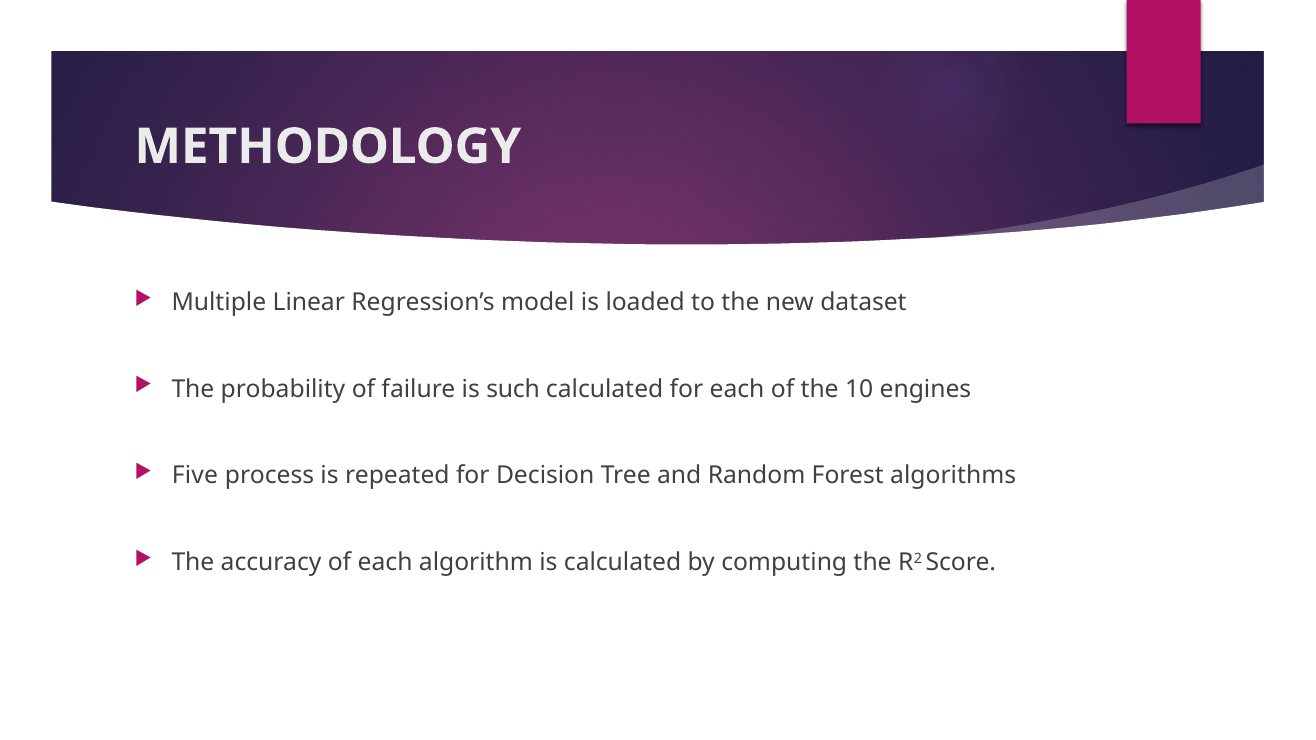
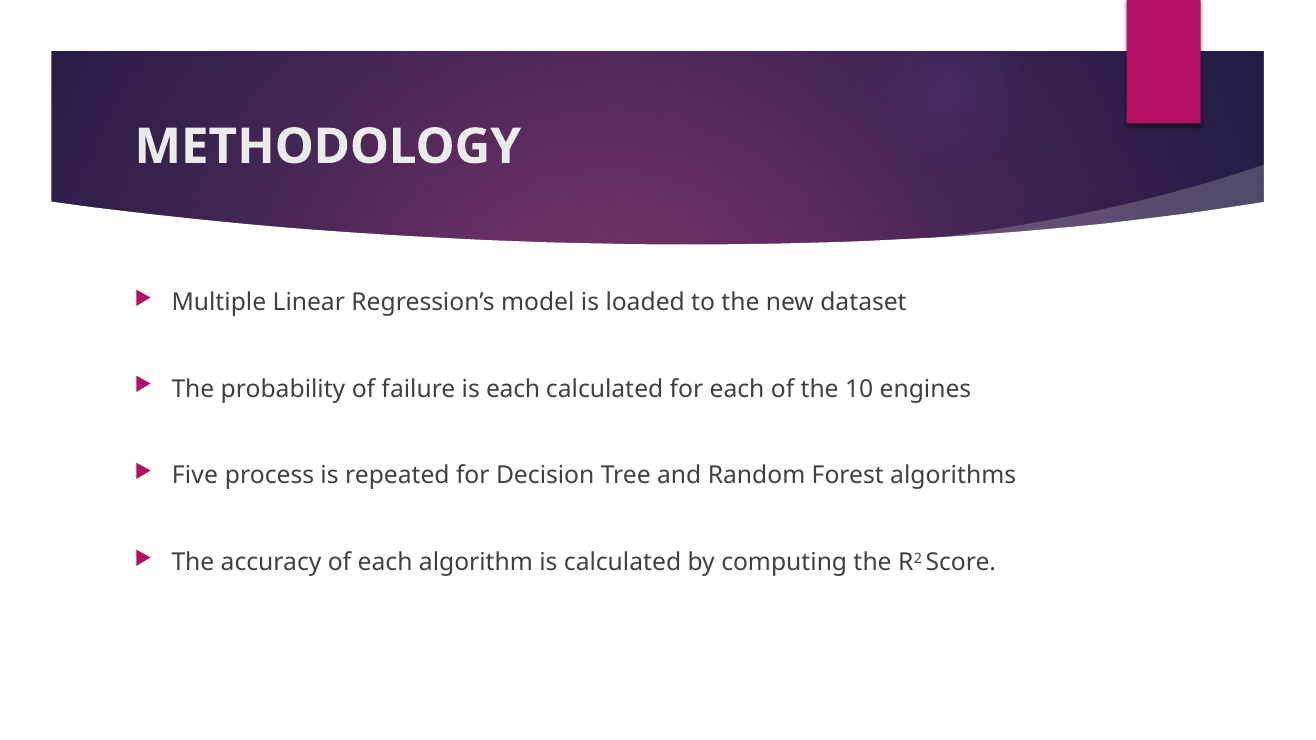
is such: such -> each
